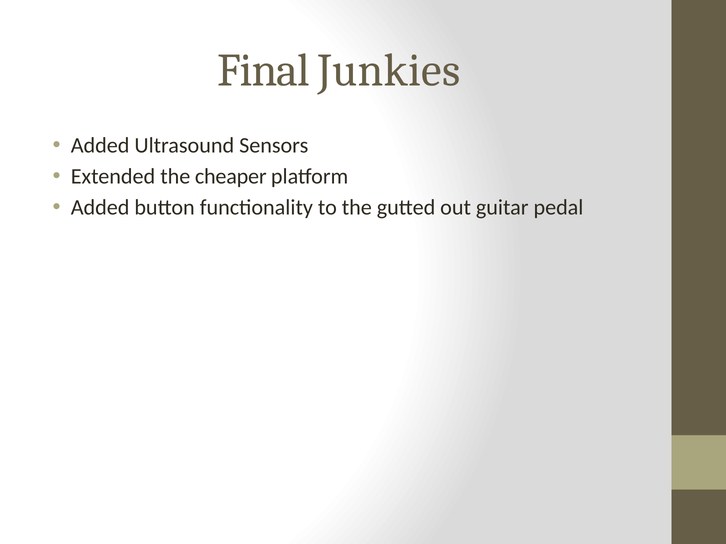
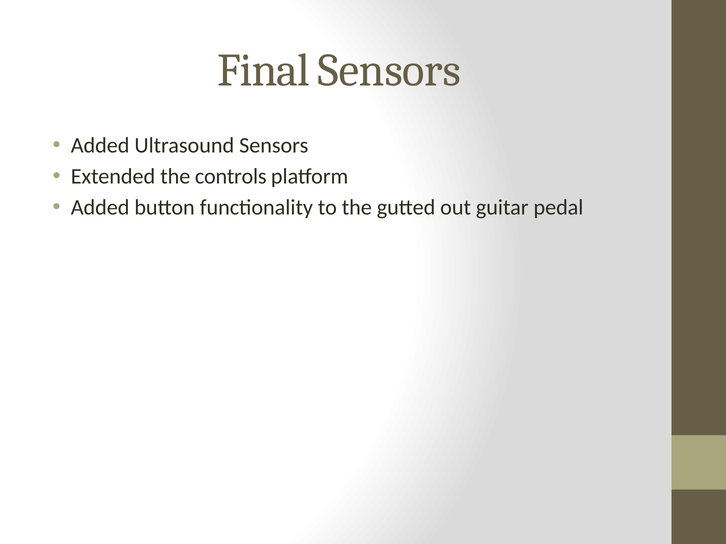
Final Junkies: Junkies -> Sensors
cheaper: cheaper -> controls
